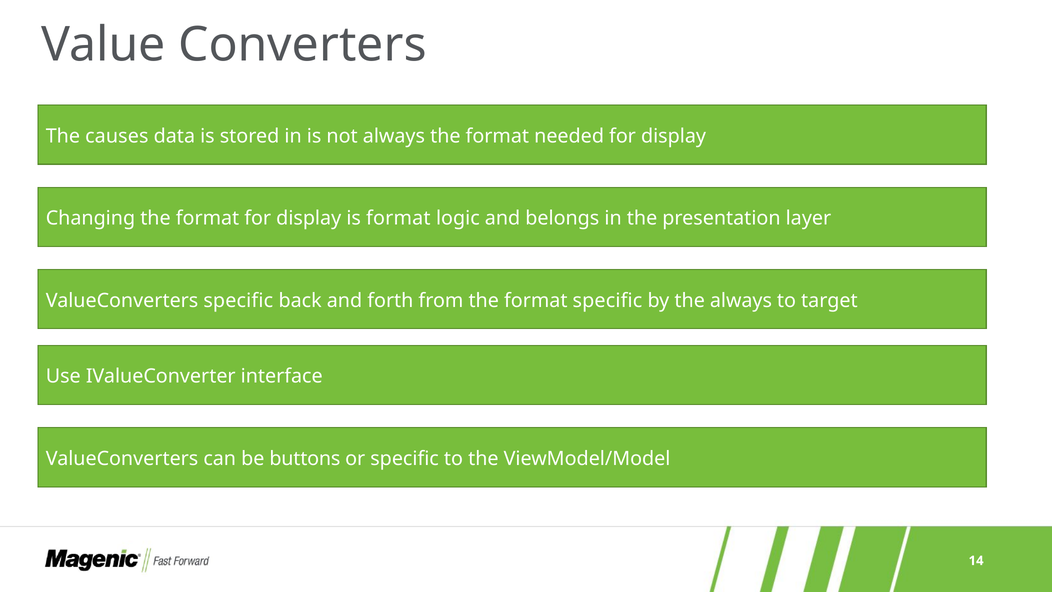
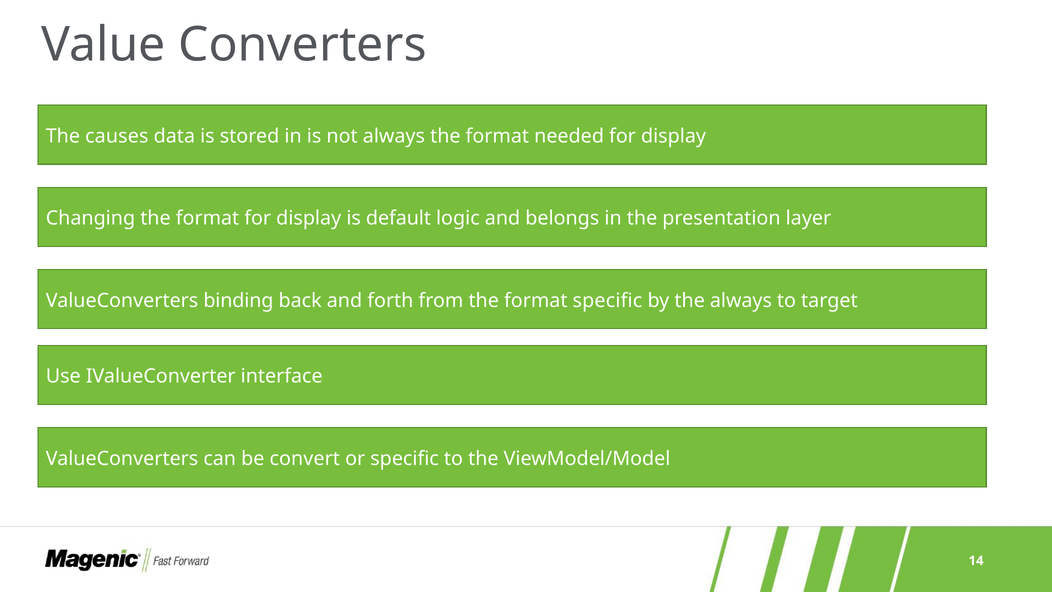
is format: format -> default
ValueConverters specific: specific -> binding
buttons: buttons -> convert
